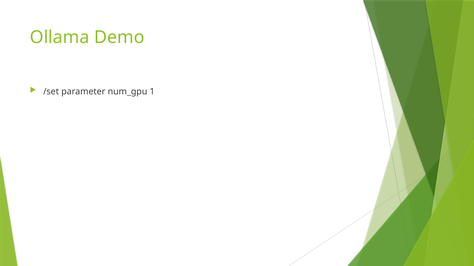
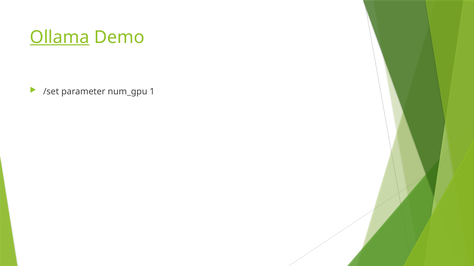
Ollama underline: none -> present
